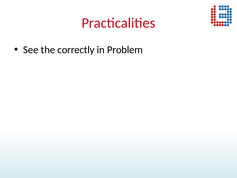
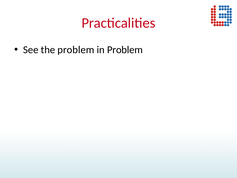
the correctly: correctly -> problem
